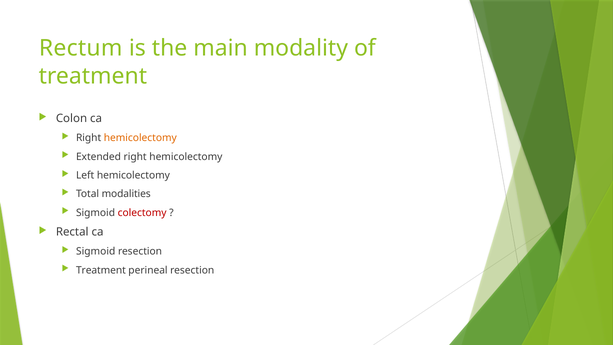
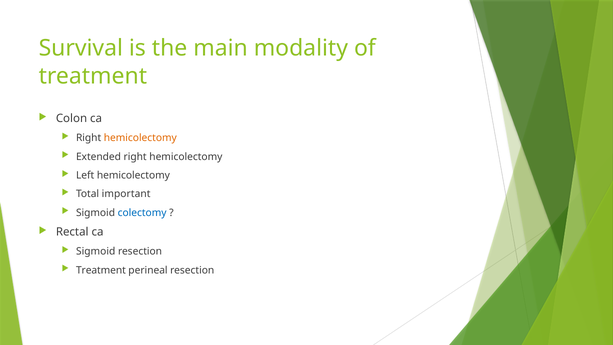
Rectum: Rectum -> Survival
modalities: modalities -> important
colectomy colour: red -> blue
